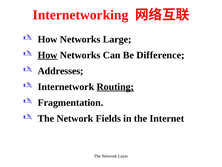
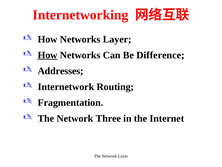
Networks Large: Large -> Layer
Routing underline: present -> none
Fields: Fields -> Three
